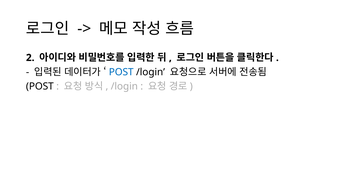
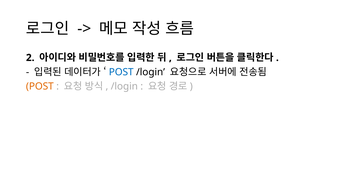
POST at (40, 86) colour: black -> orange
